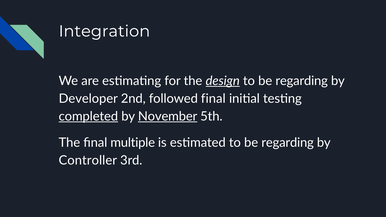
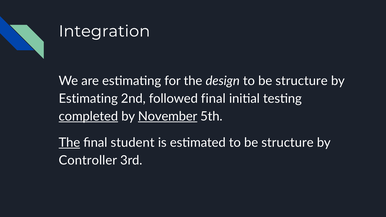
design underline: present -> none
regarding at (302, 81): regarding -> structure
Developer at (88, 99): Developer -> Estimating
The at (69, 143) underline: none -> present
multiple: multiple -> student
estimated to be regarding: regarding -> structure
